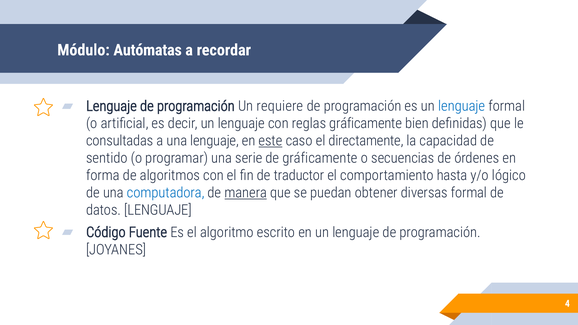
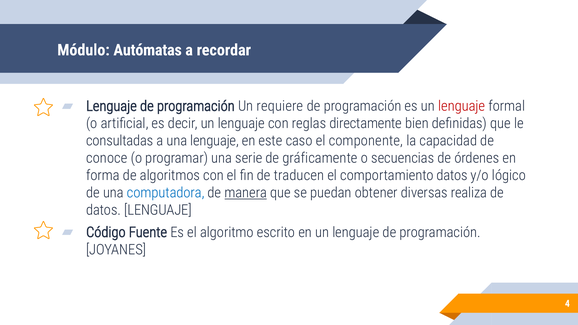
lenguaje at (462, 106) colour: blue -> red
reglas gráficamente: gráficamente -> directamente
este underline: present -> none
directamente: directamente -> componente
sentido: sentido -> conoce
traductor: traductor -> traducen
comportamiento hasta: hasta -> datos
diversas formal: formal -> realiza
